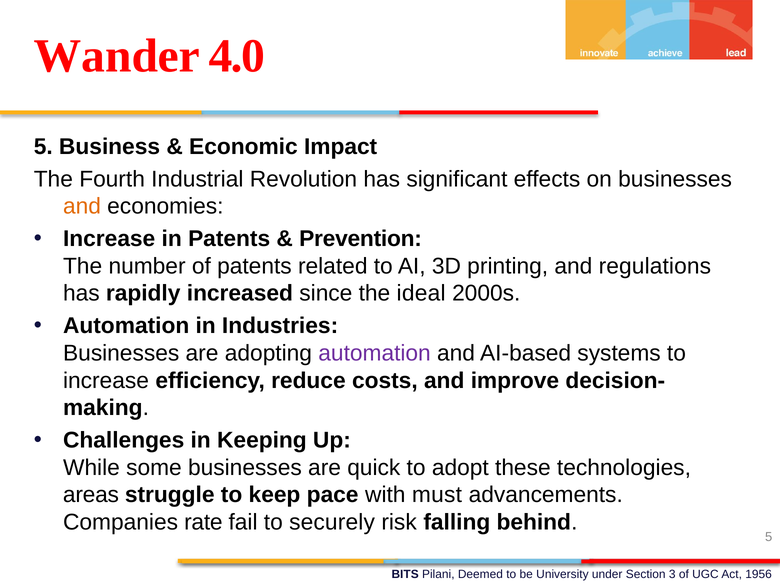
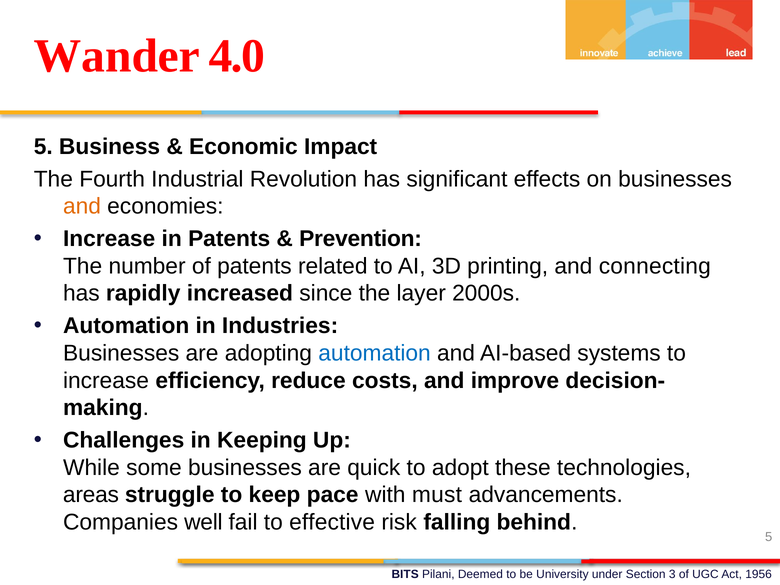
regulations: regulations -> connecting
ideal: ideal -> layer
automation at (375, 353) colour: purple -> blue
rate: rate -> well
securely: securely -> effective
